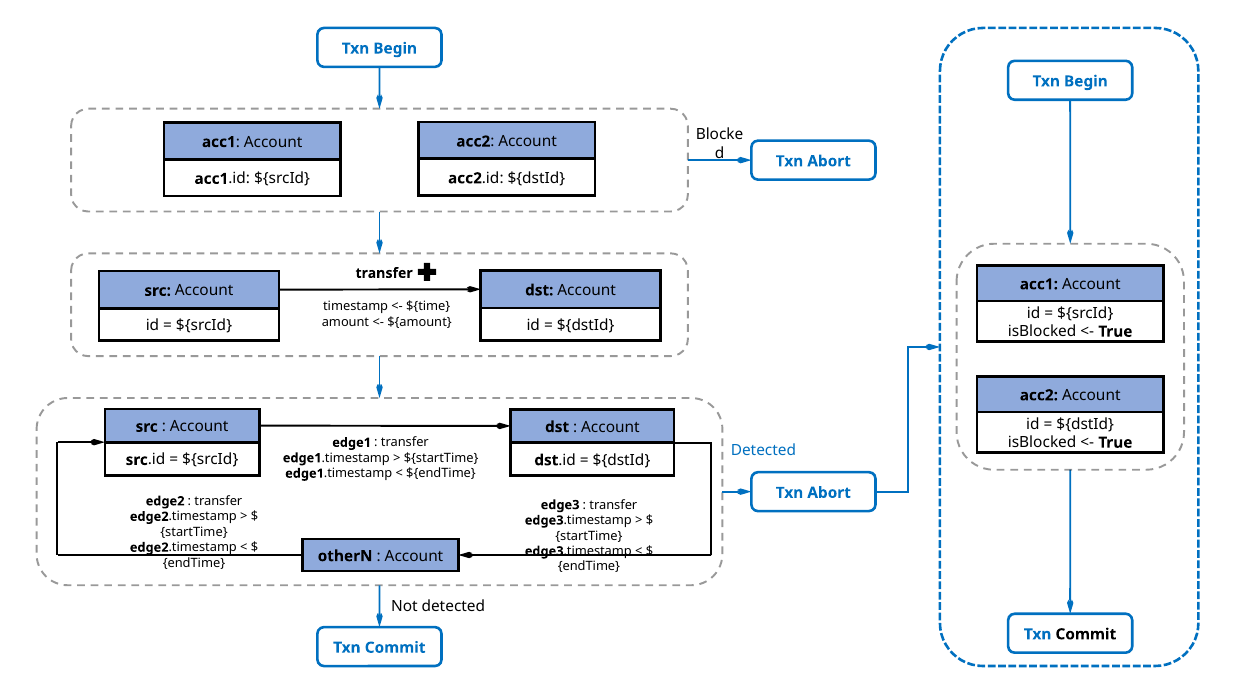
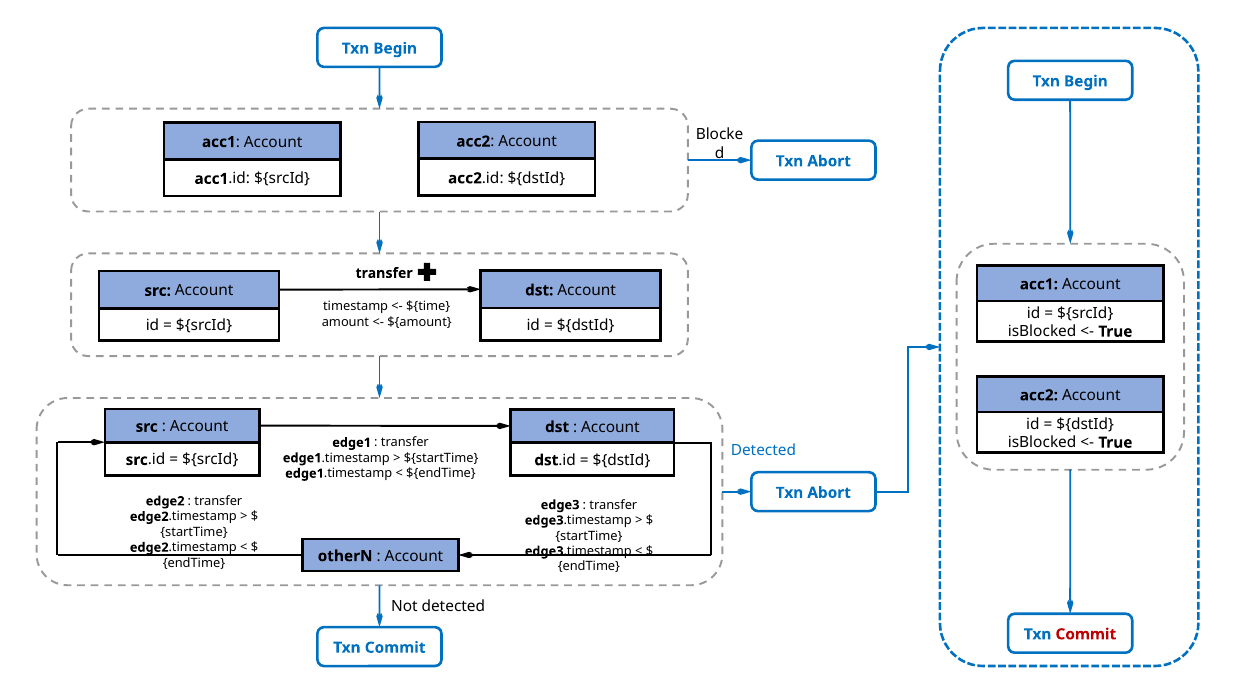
Commit at (1086, 635) colour: black -> red
